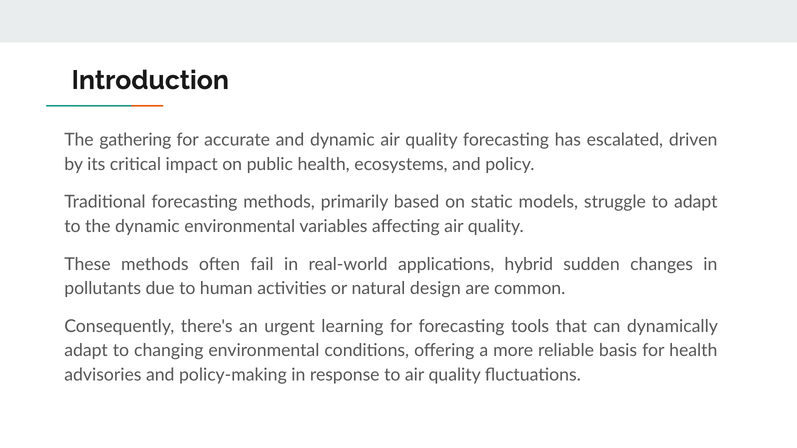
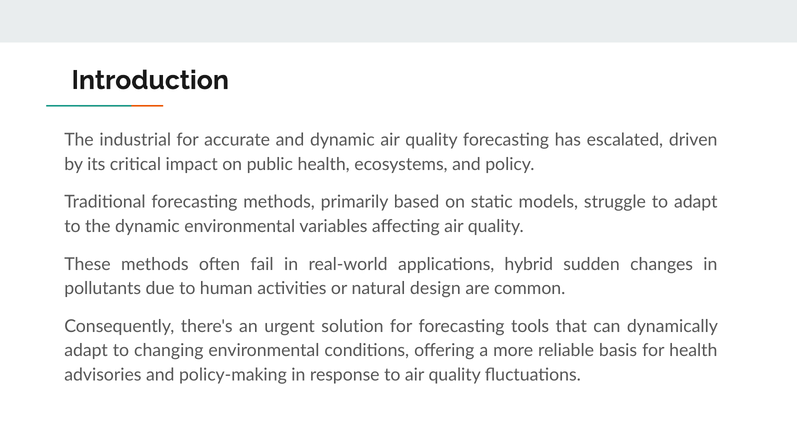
gathering: gathering -> industrial
learning: learning -> solution
